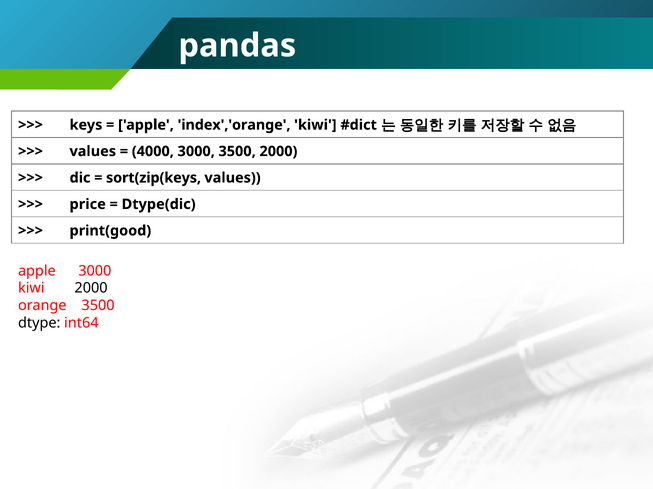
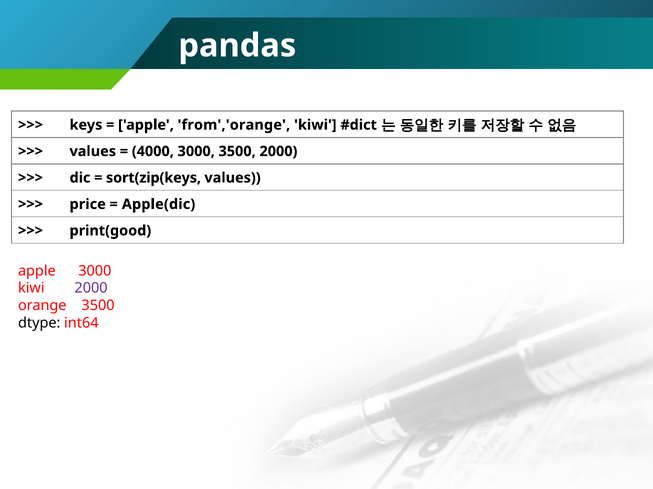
index','orange: index','orange -> from','orange
Dtype(dic: Dtype(dic -> Apple(dic
2000 at (91, 289) colour: black -> purple
